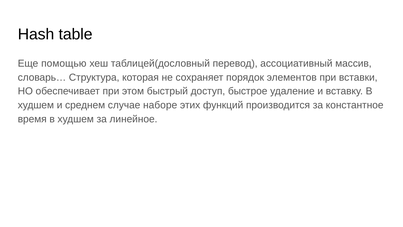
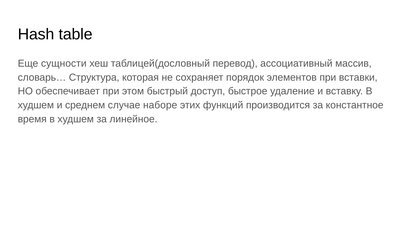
помощью: помощью -> сущности
